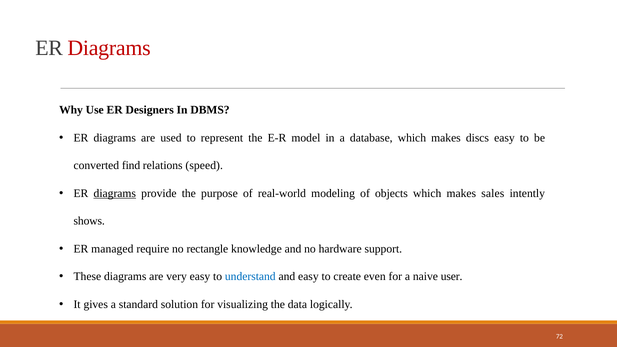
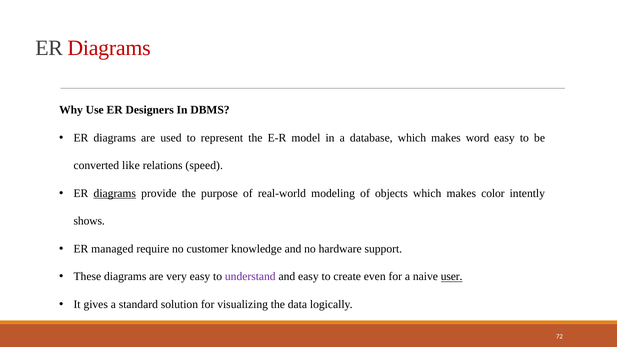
discs: discs -> word
find: find -> like
sales: sales -> color
rectangle: rectangle -> customer
understand colour: blue -> purple
user underline: none -> present
